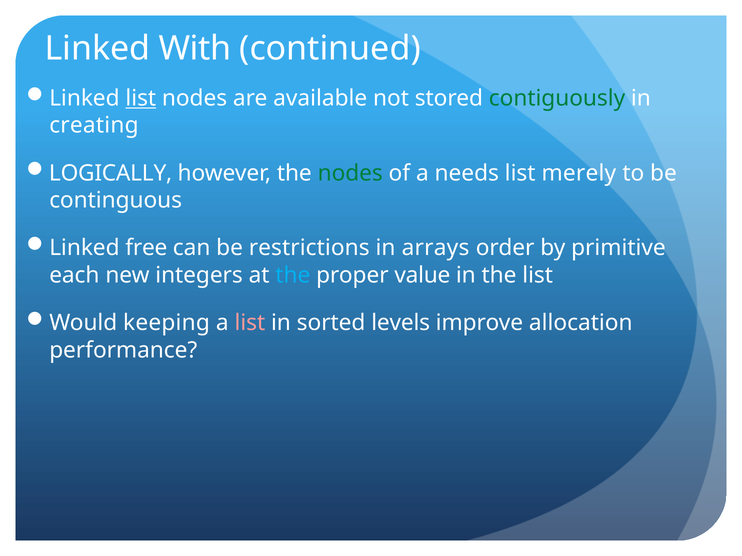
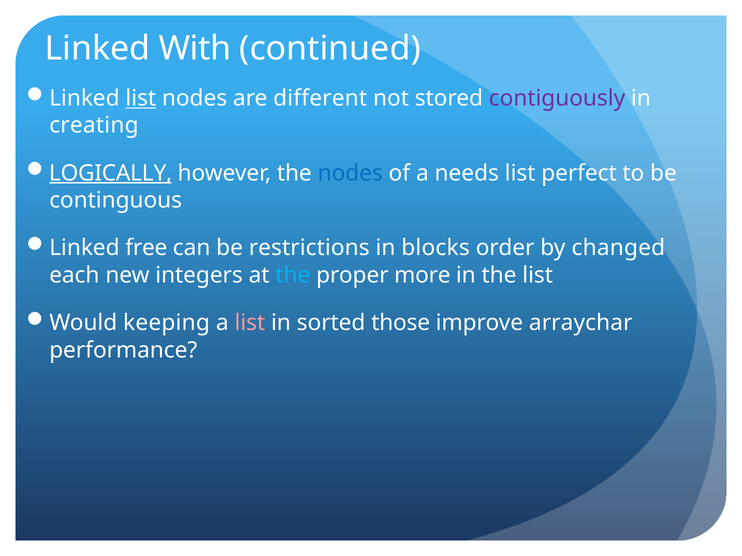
available: available -> different
contiguously colour: green -> purple
LOGICALLY underline: none -> present
nodes at (350, 173) colour: green -> blue
merely: merely -> perfect
arrays: arrays -> blocks
primitive: primitive -> changed
value: value -> more
levels: levels -> those
allocation: allocation -> arraychar
